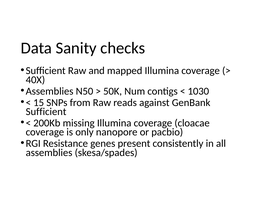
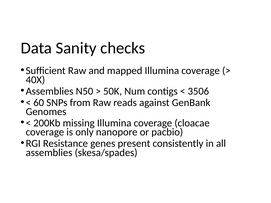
1030: 1030 -> 3506
15: 15 -> 60
Sufficient at (46, 112): Sufficient -> Genomes
